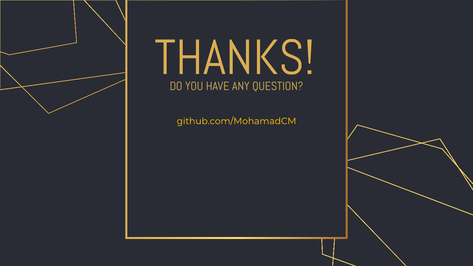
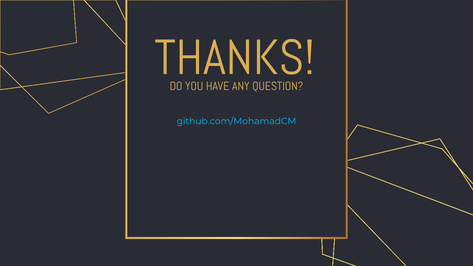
github.com/MohamadCM colour: yellow -> light blue
